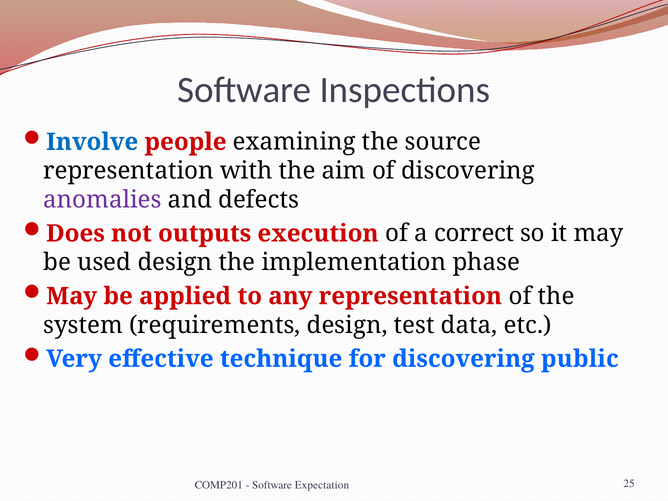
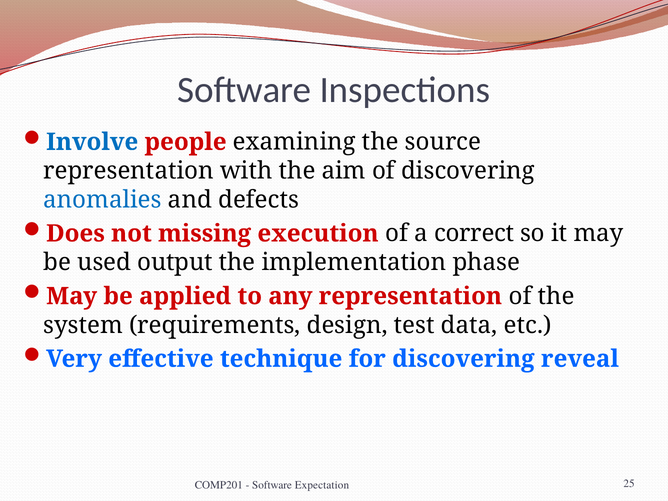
anomalies colour: purple -> blue
outputs: outputs -> missing
used design: design -> output
public: public -> reveal
